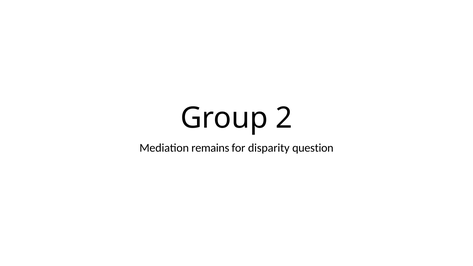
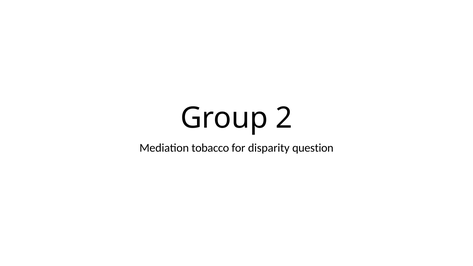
remains: remains -> tobacco
